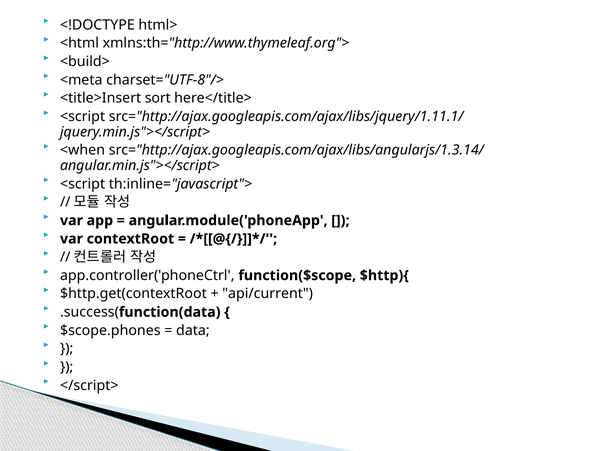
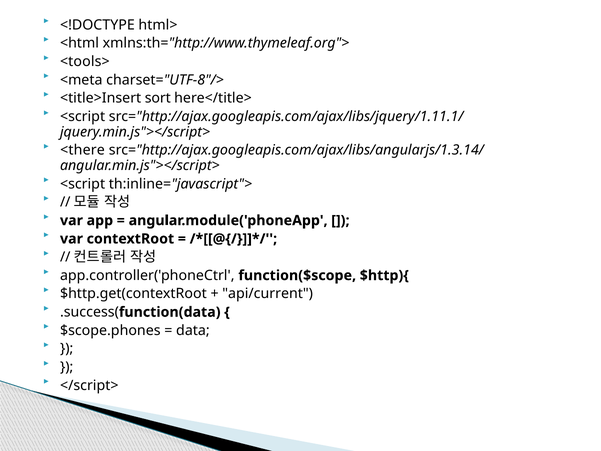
<build>: <build> -> <tools>
<when: <when -> <there
